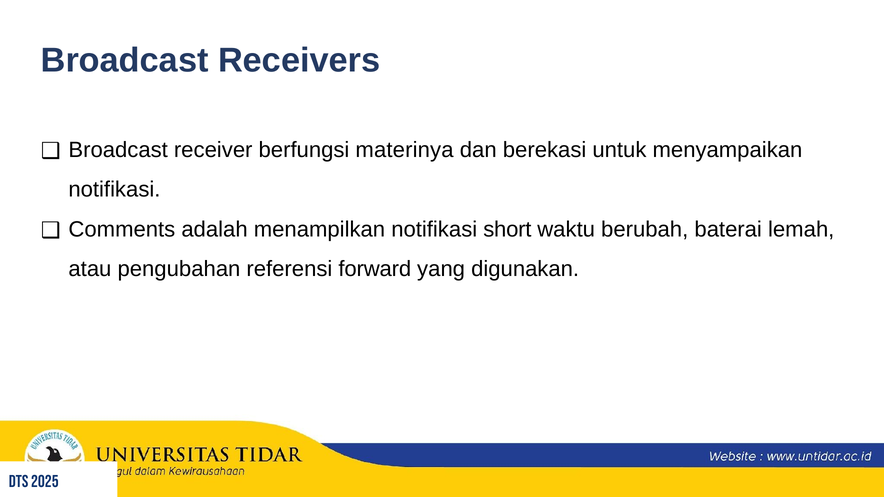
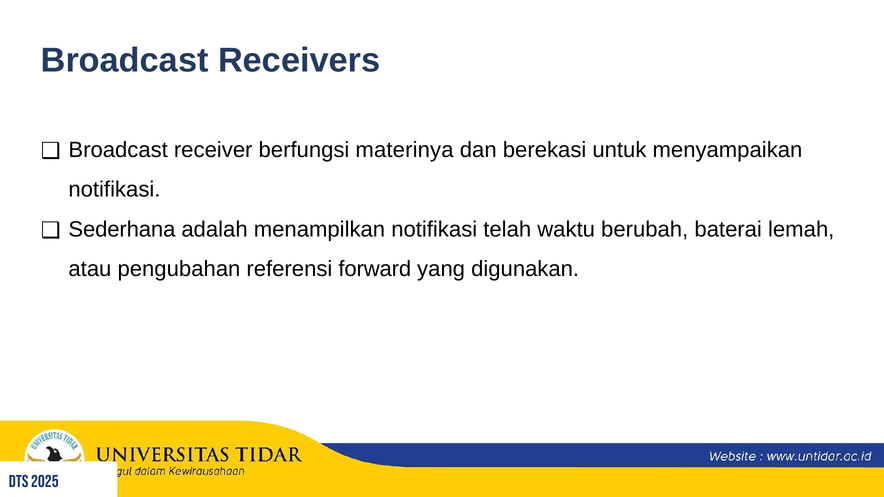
Comments: Comments -> Sederhana
short: short -> telah
